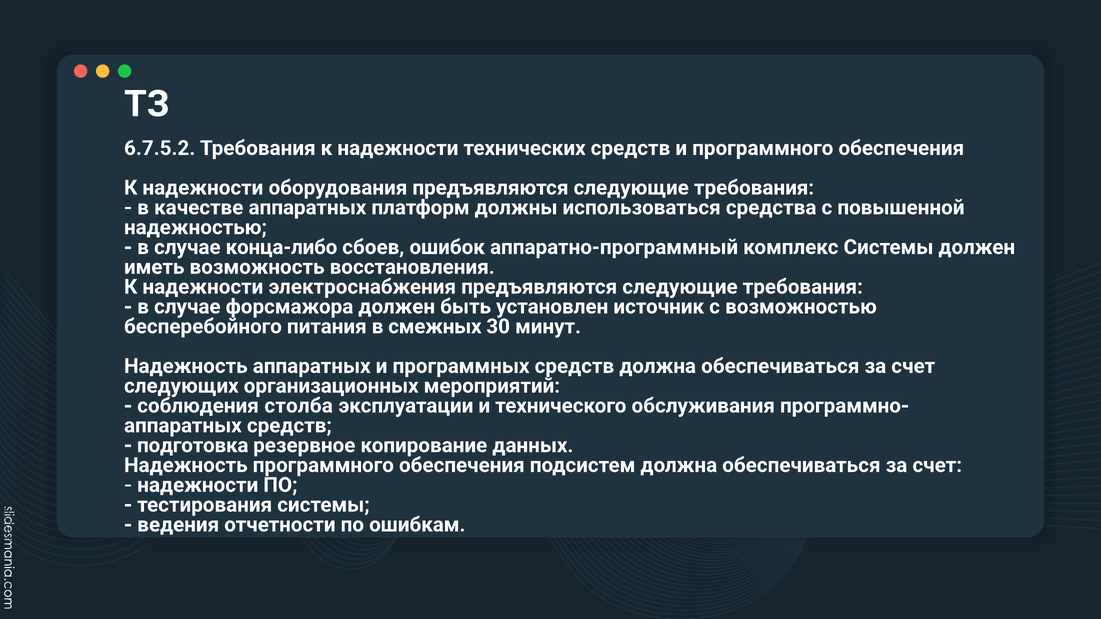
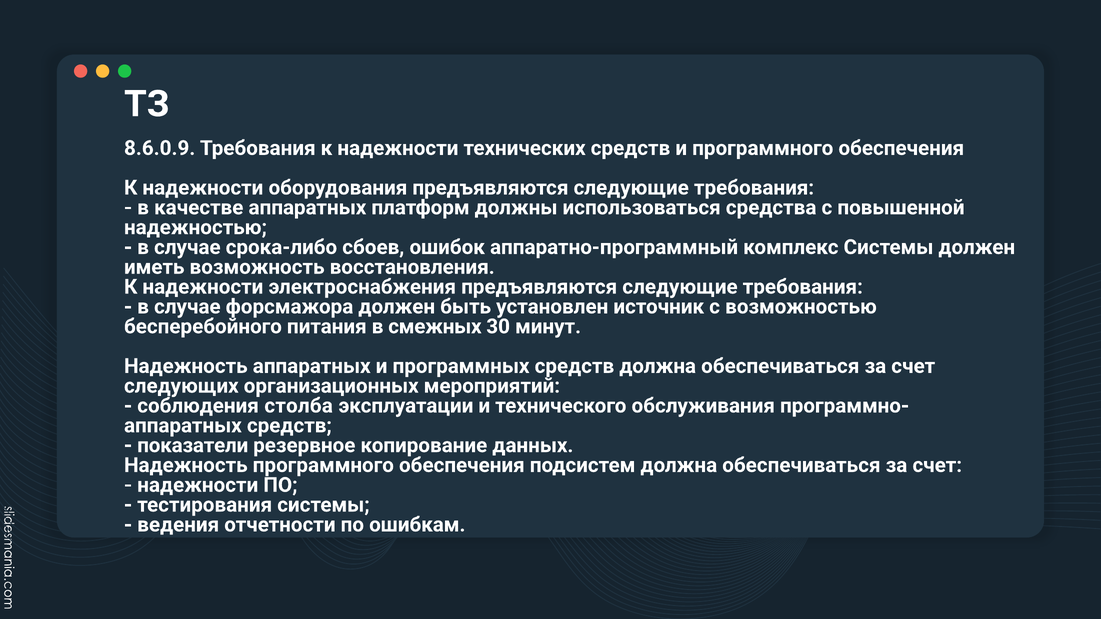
6.7.5.2: 6.7.5.2 -> 8.6.0.9
конца-либо: конца-либо -> срока-либо
подготовка: подготовка -> показатели
